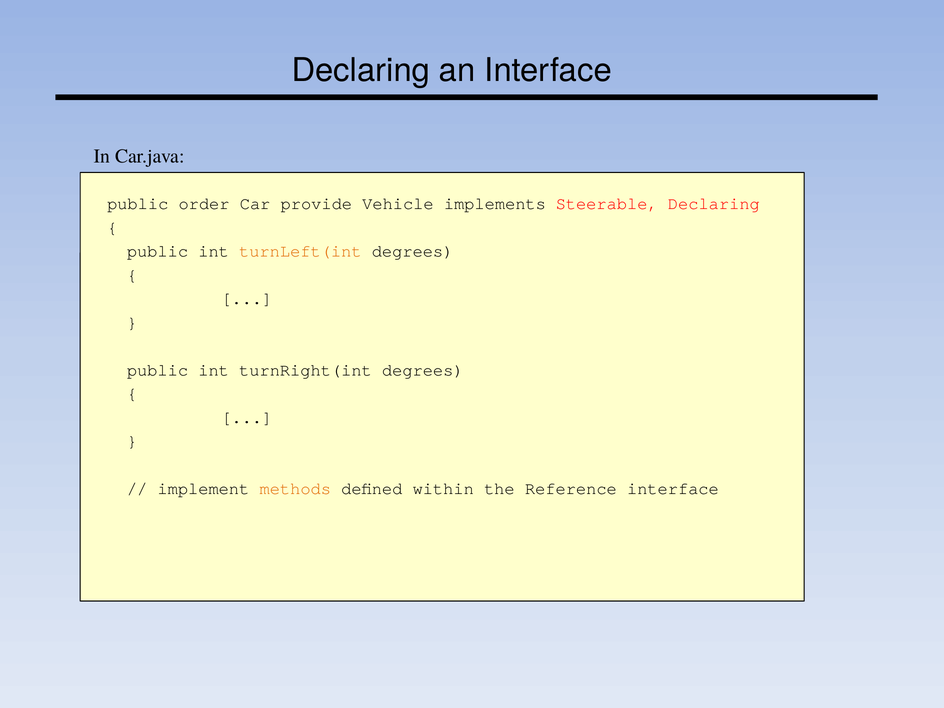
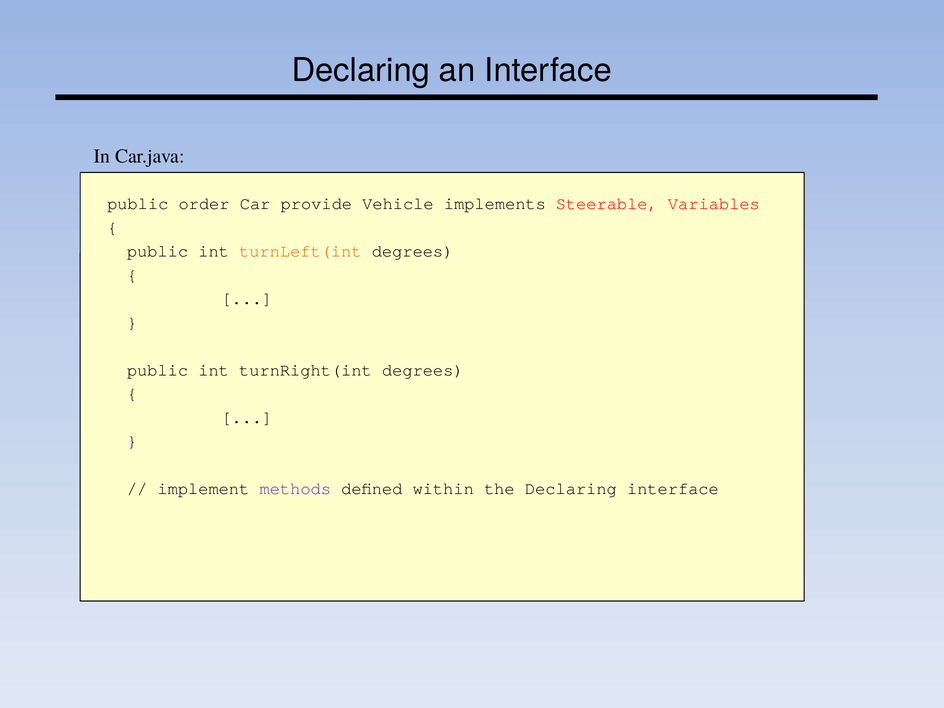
Steerable Declaring: Declaring -> Variables
methods colour: orange -> purple
the Reference: Reference -> Declaring
